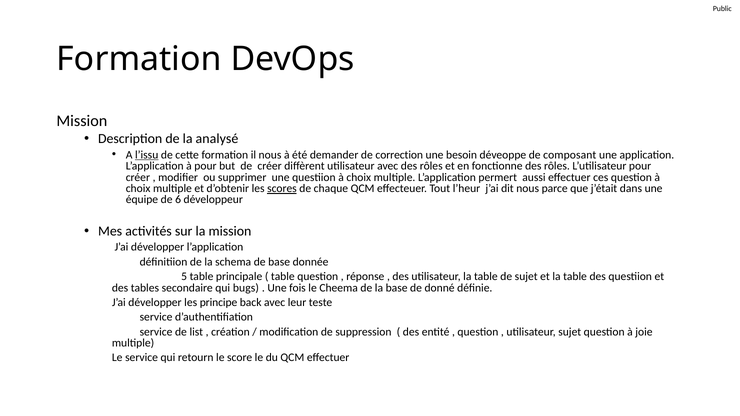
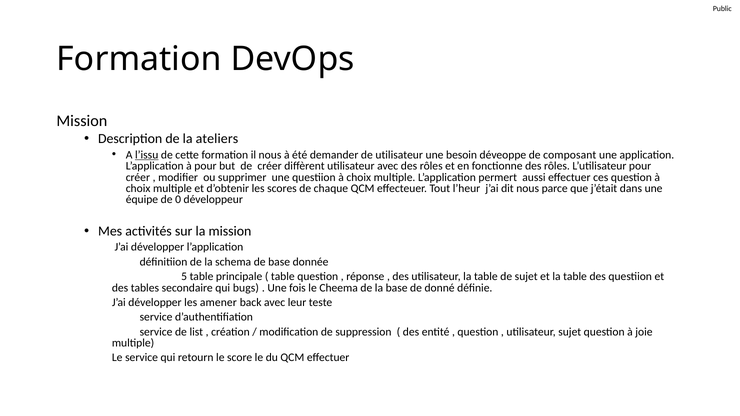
analysé: analysé -> ateliers
de correction: correction -> utilisateur
scores underline: present -> none
6: 6 -> 0
principe: principe -> amener
